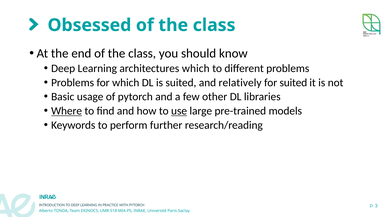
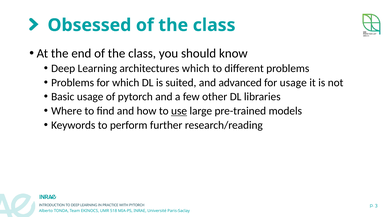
relatively: relatively -> advanced
for suited: suited -> usage
Where underline: present -> none
